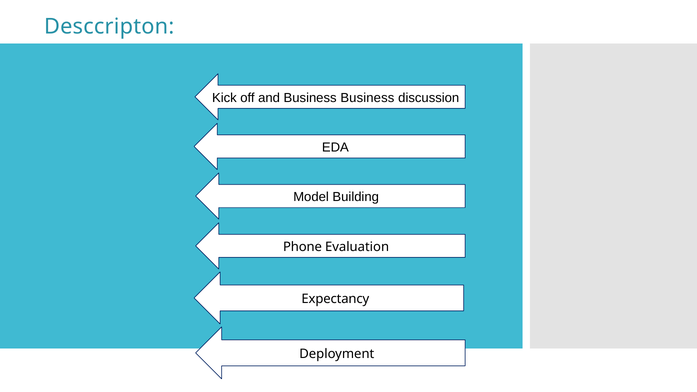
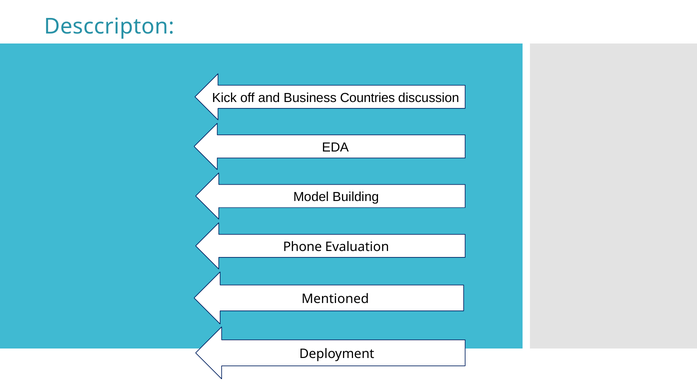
Business Business: Business -> Countries
Expectancy: Expectancy -> Mentioned
